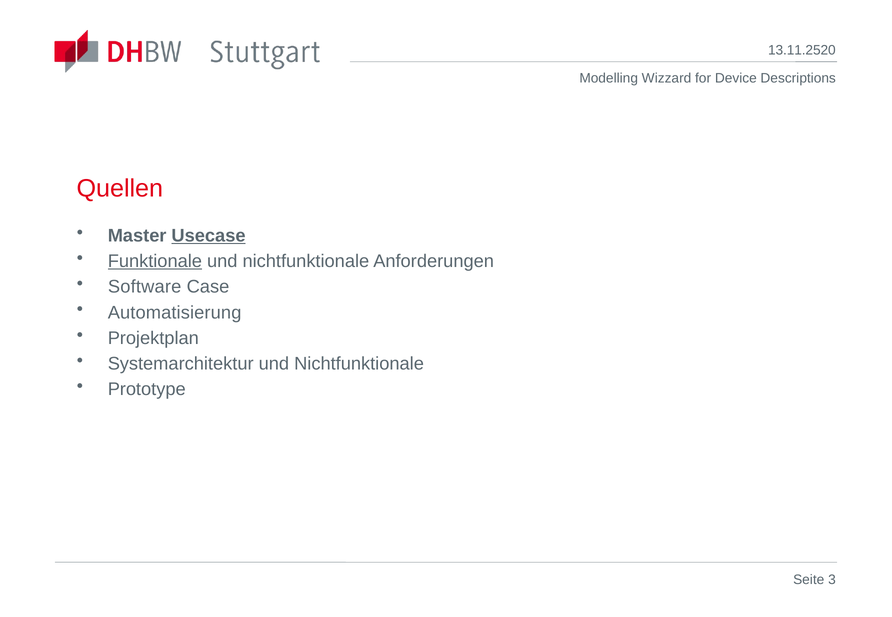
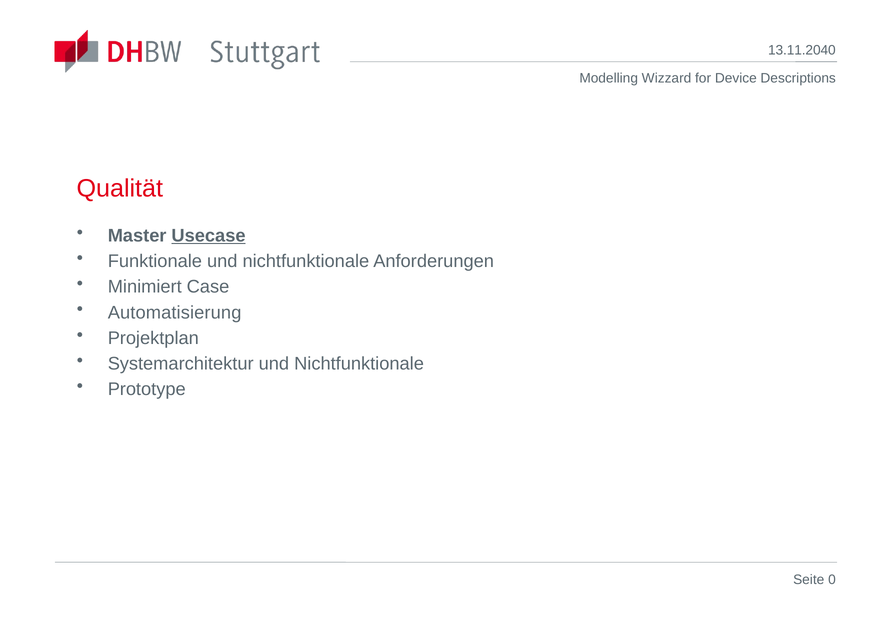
13.11.2520: 13.11.2520 -> 13.11.2040
Quellen: Quellen -> Qualität
Funktionale underline: present -> none
Software: Software -> Minimiert
3: 3 -> 0
